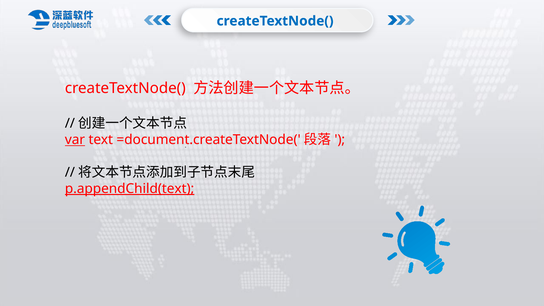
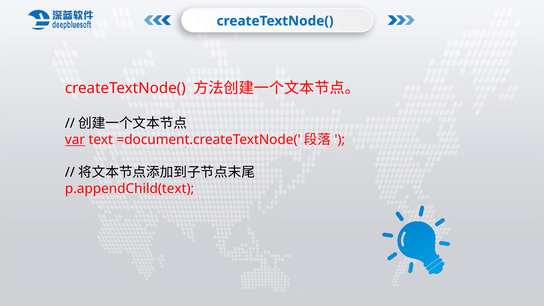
p.appendChild(text underline: present -> none
